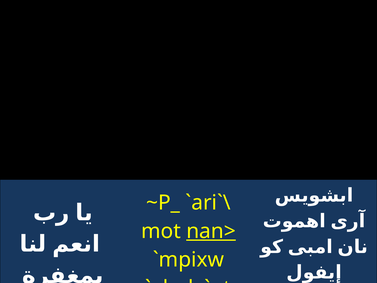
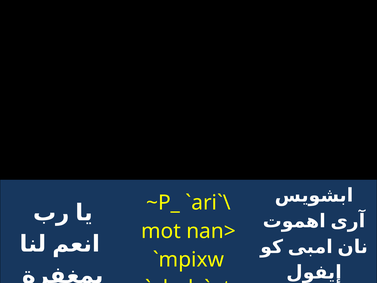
nan> underline: present -> none
